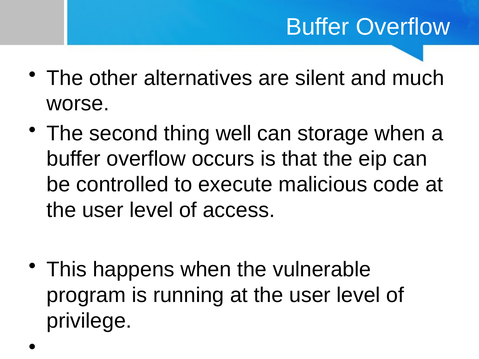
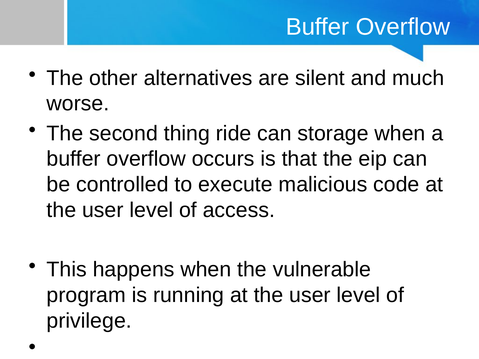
well: well -> ride
